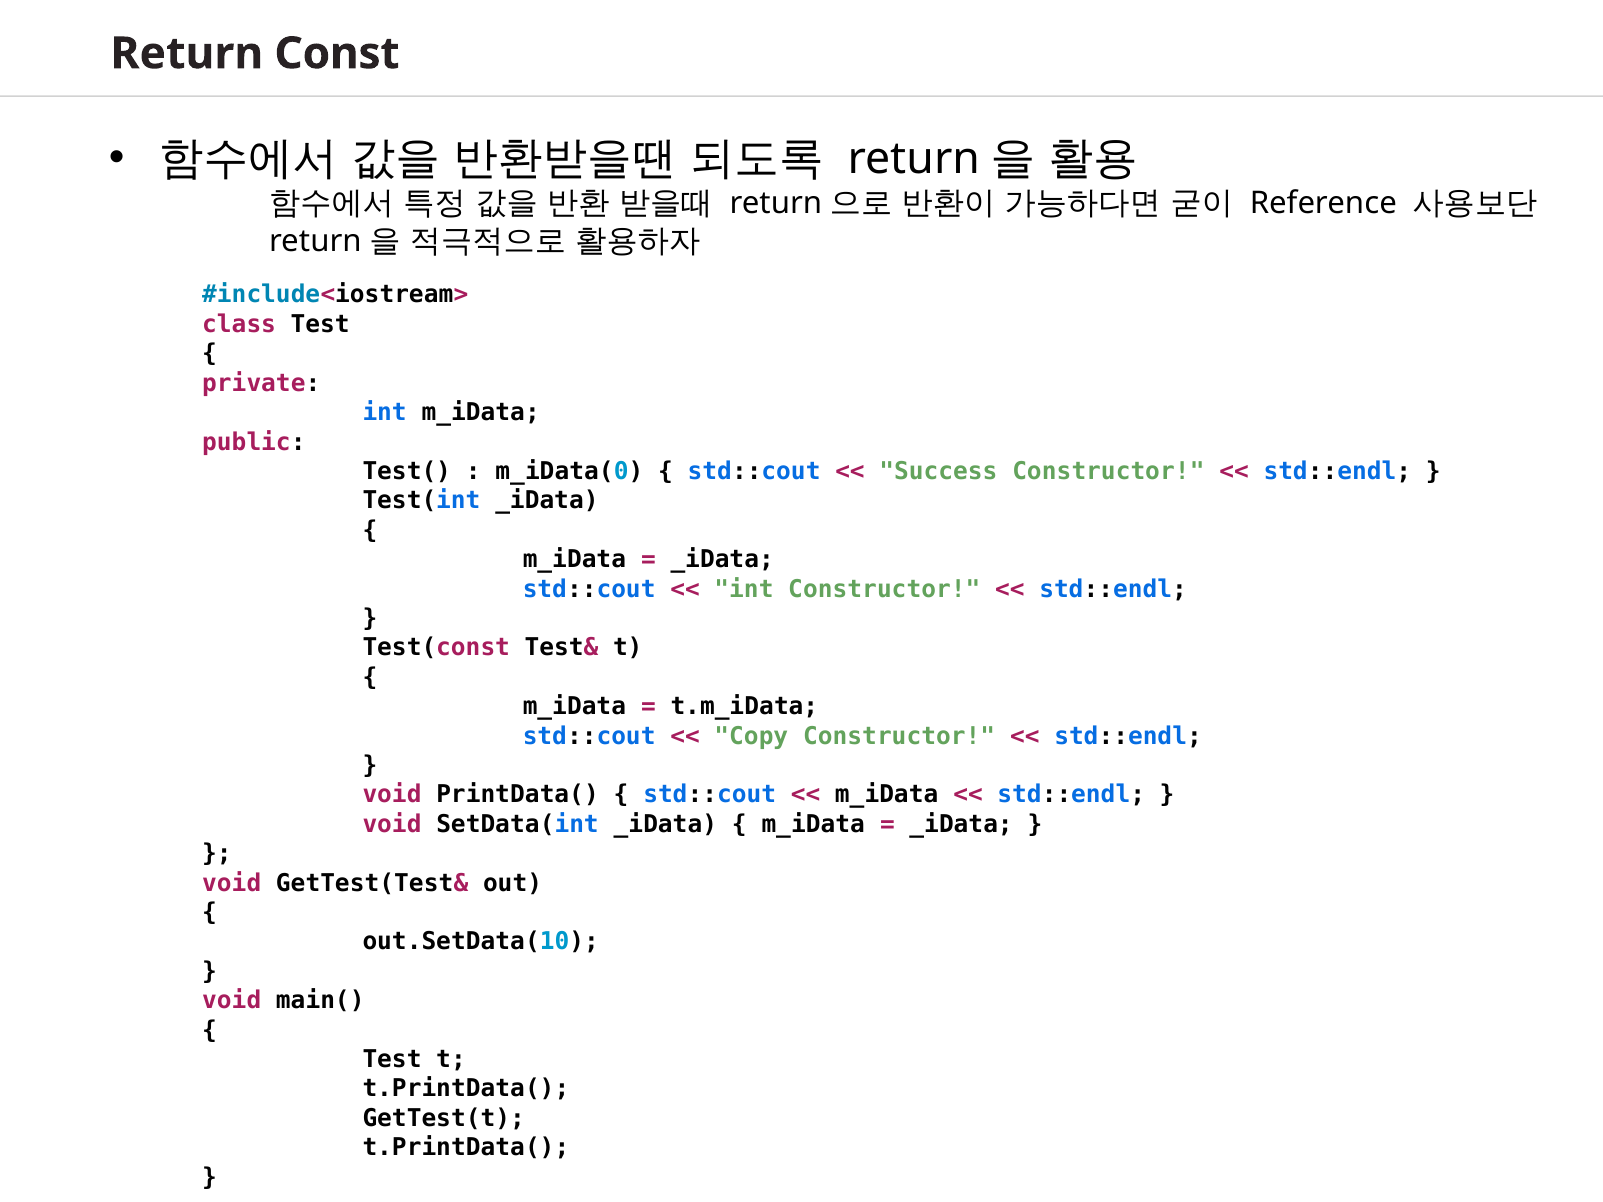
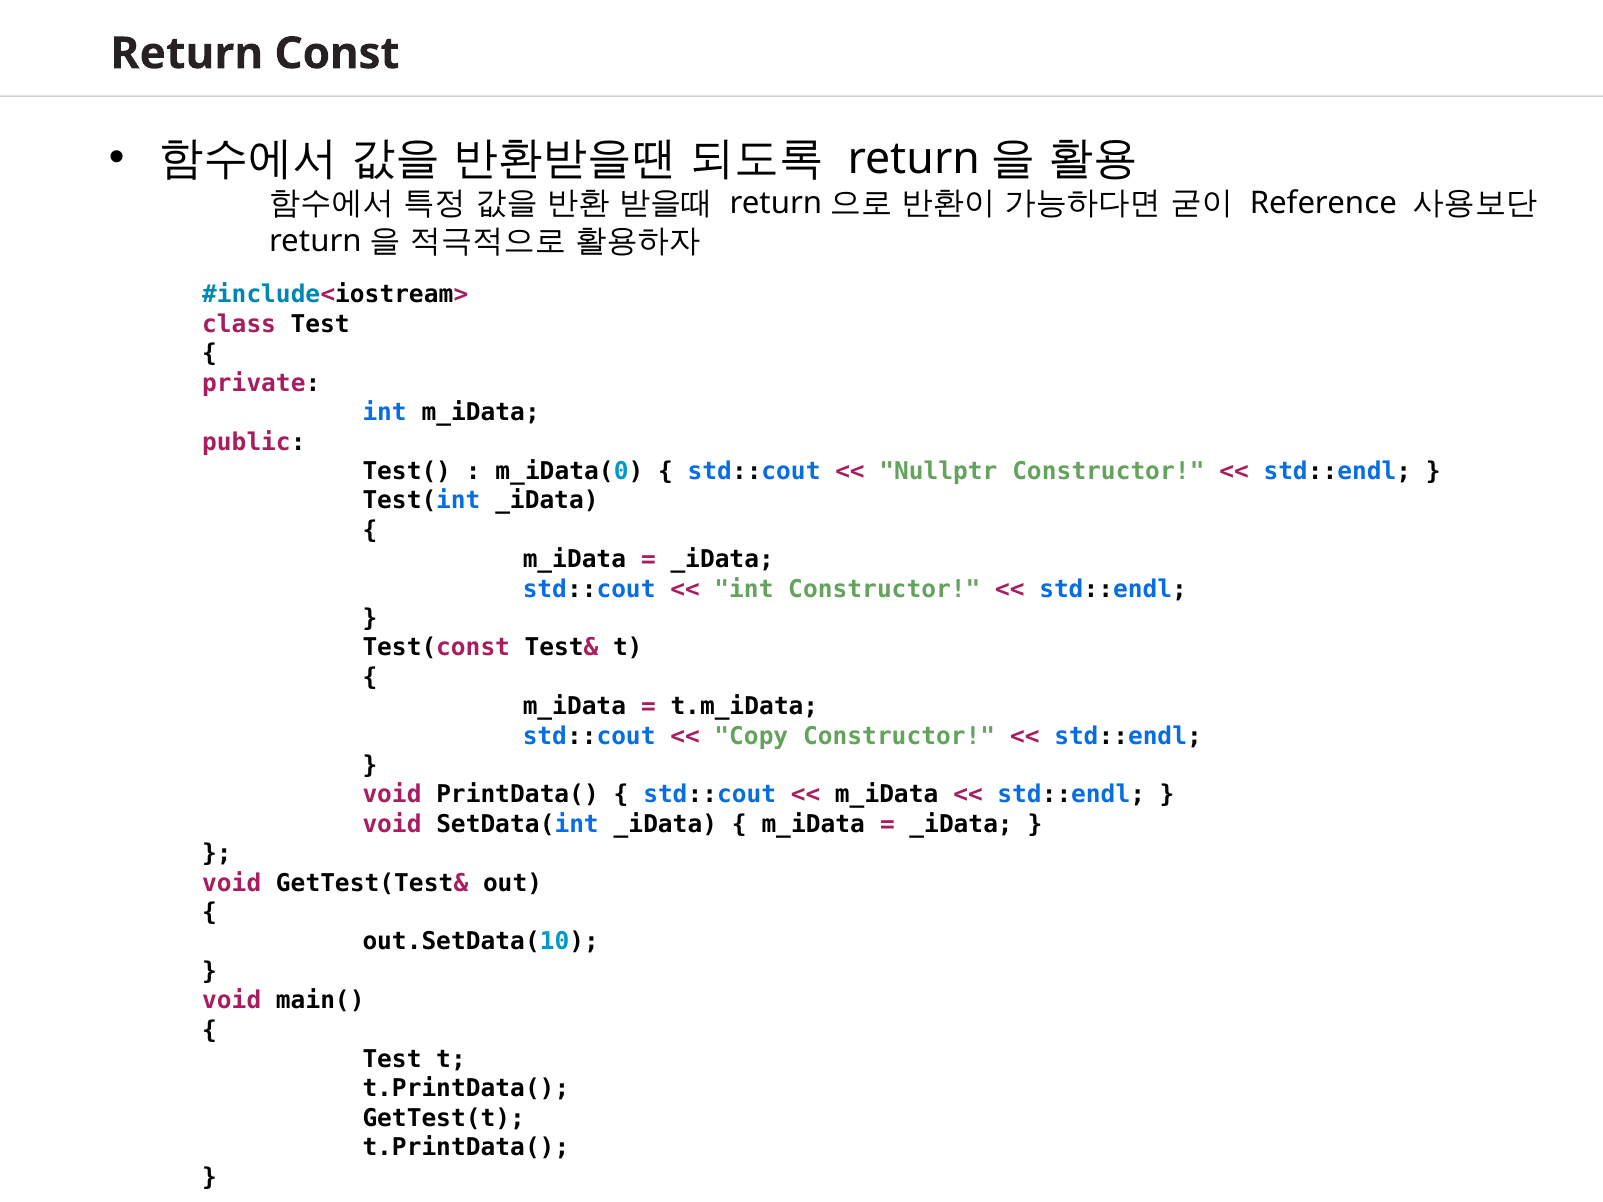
Success: Success -> Nullptr
